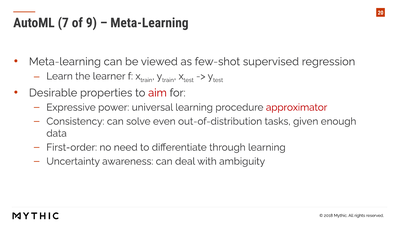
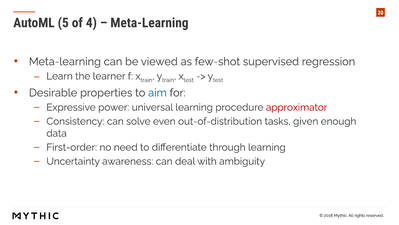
7: 7 -> 5
9: 9 -> 4
aim colour: red -> blue
